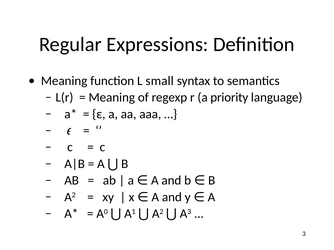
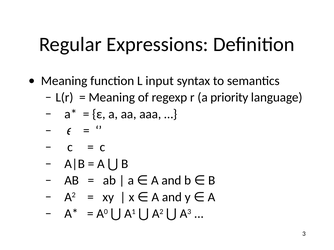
small: small -> input
